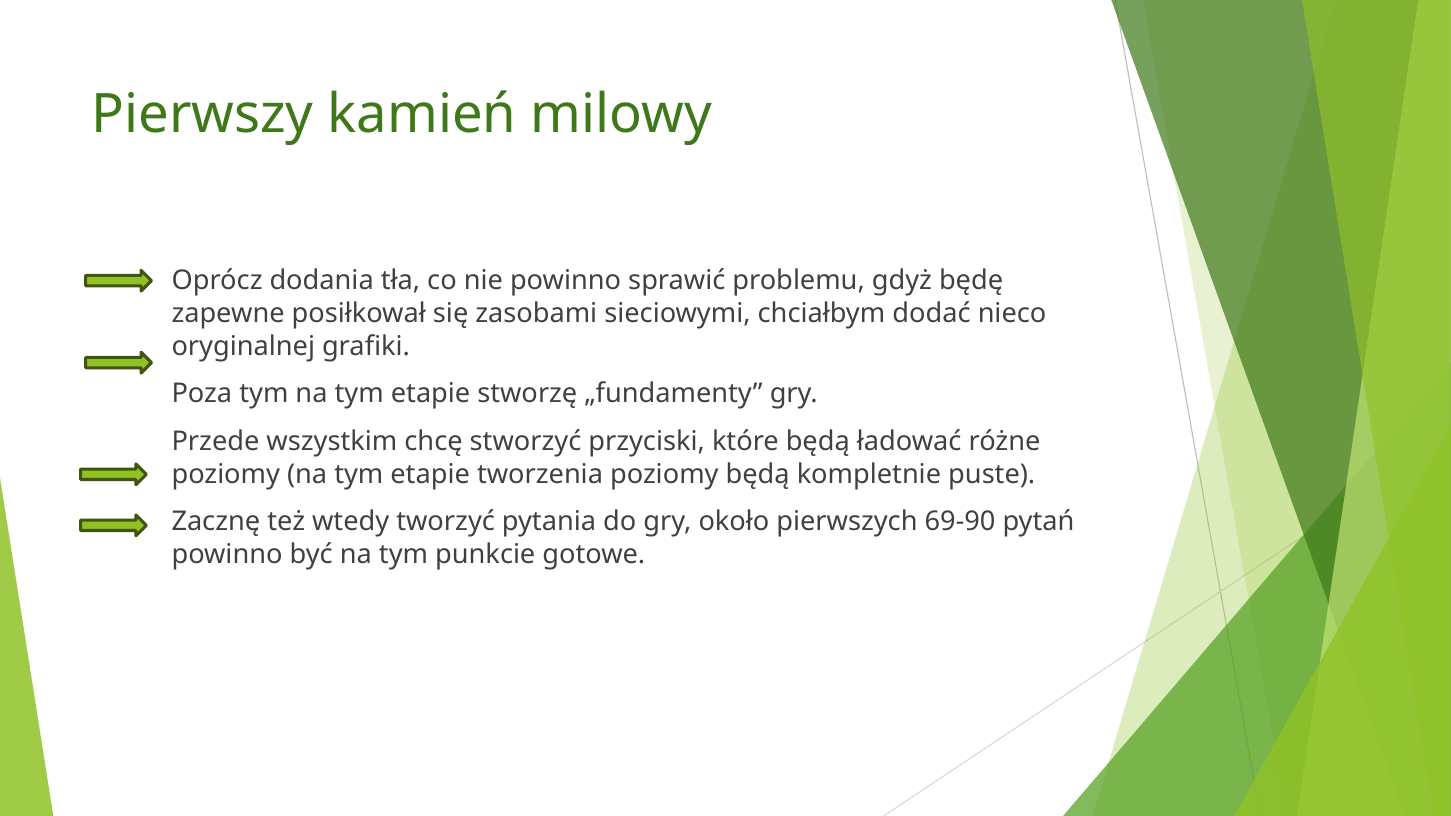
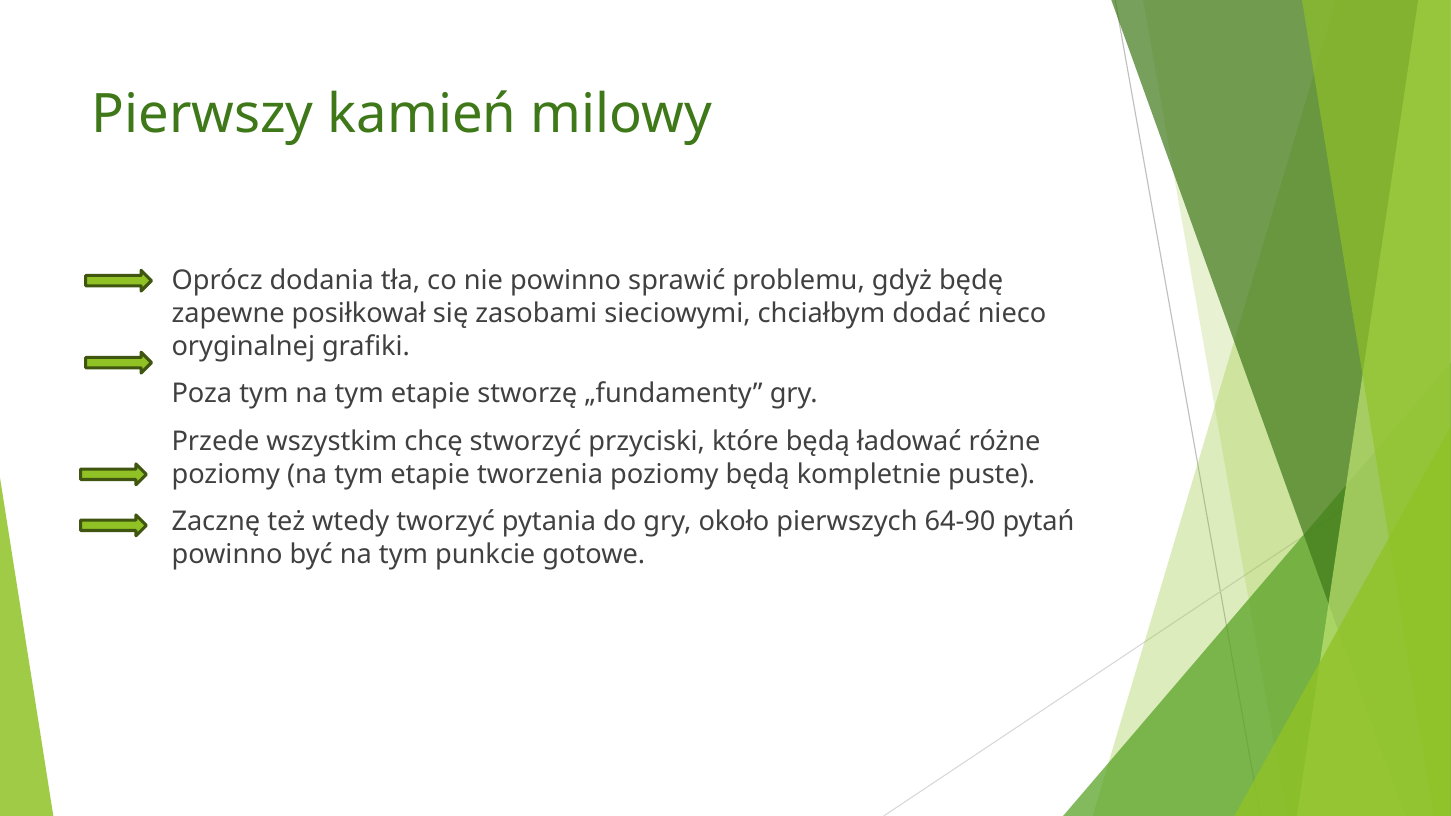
69-90: 69-90 -> 64-90
